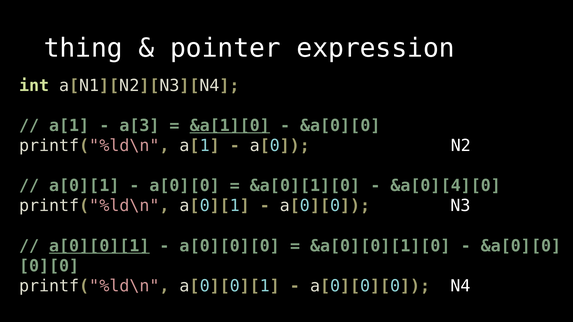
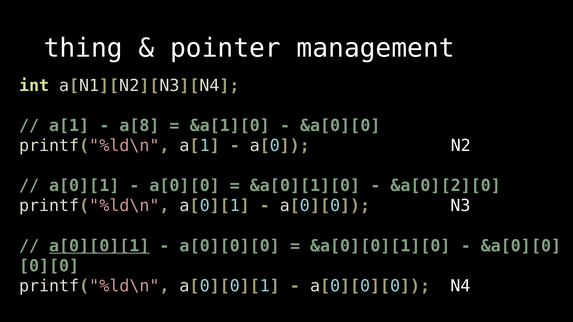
expression: expression -> management
a[3: a[3 -> a[8
&a[1][0 underline: present -> none
&a[0][4][0: &a[0][4][0 -> &a[0][2][0
